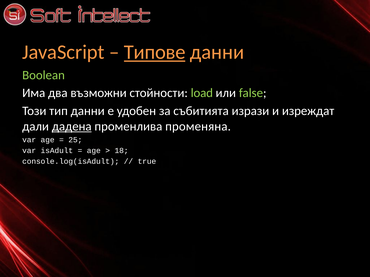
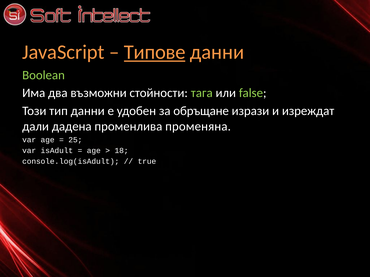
load: load -> тага
събитията: събитията -> обръщане
дадена underline: present -> none
